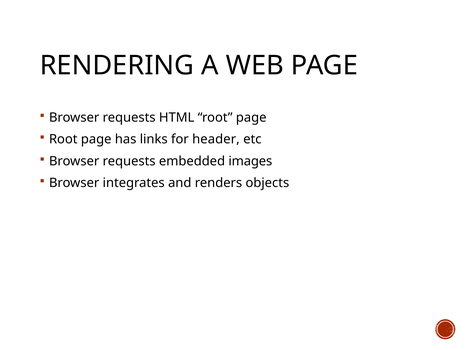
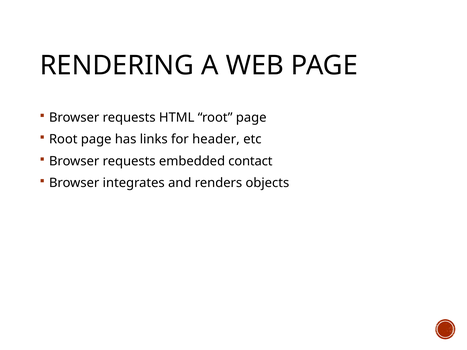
images: images -> contact
